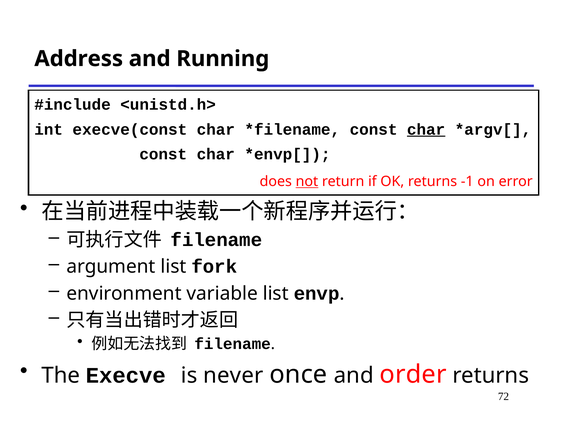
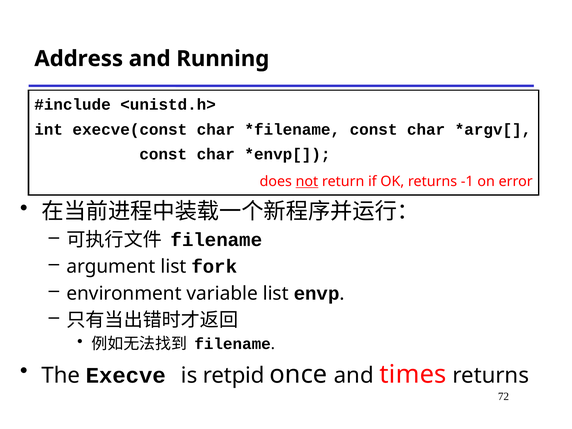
char at (426, 129) underline: present -> none
never: never -> retpid
order: order -> times
